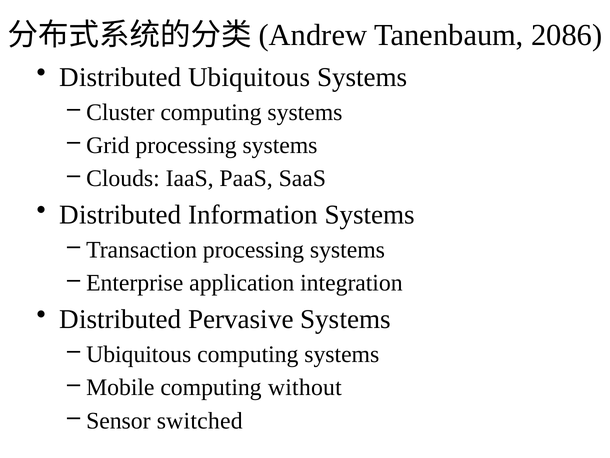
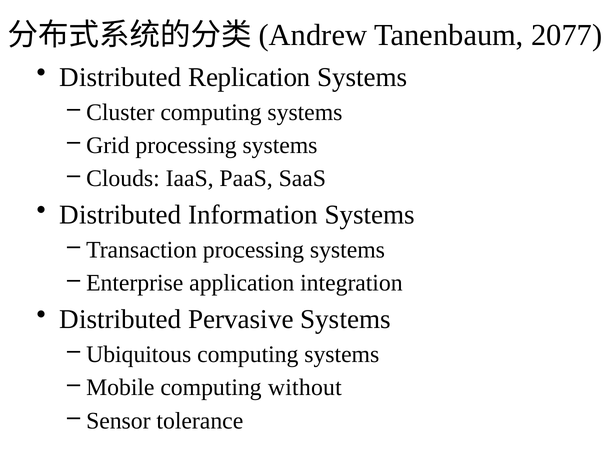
2086: 2086 -> 2077
Distributed Ubiquitous: Ubiquitous -> Replication
switched: switched -> tolerance
